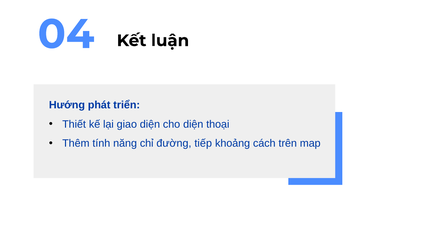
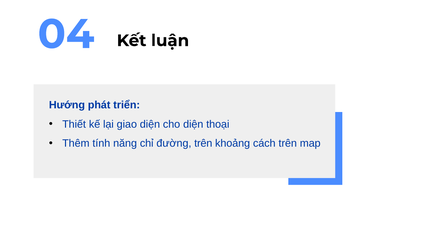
đường tiếp: tiếp -> trên
